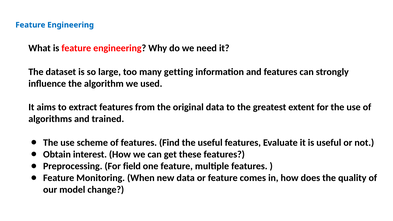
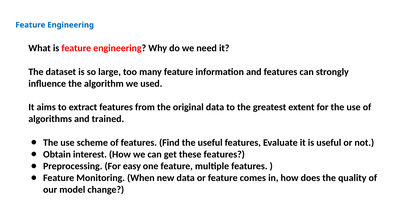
many getting: getting -> feature
field: field -> easy
